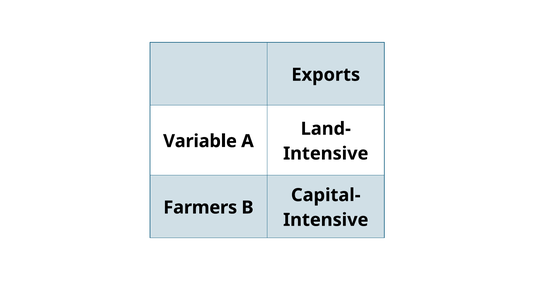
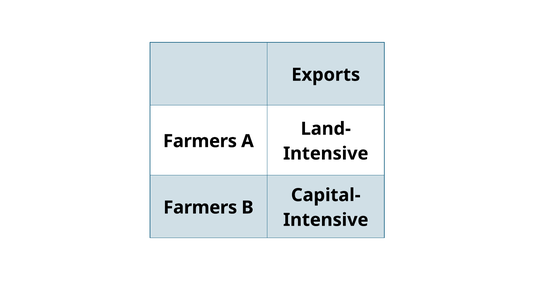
Variable at (200, 141): Variable -> Farmers
